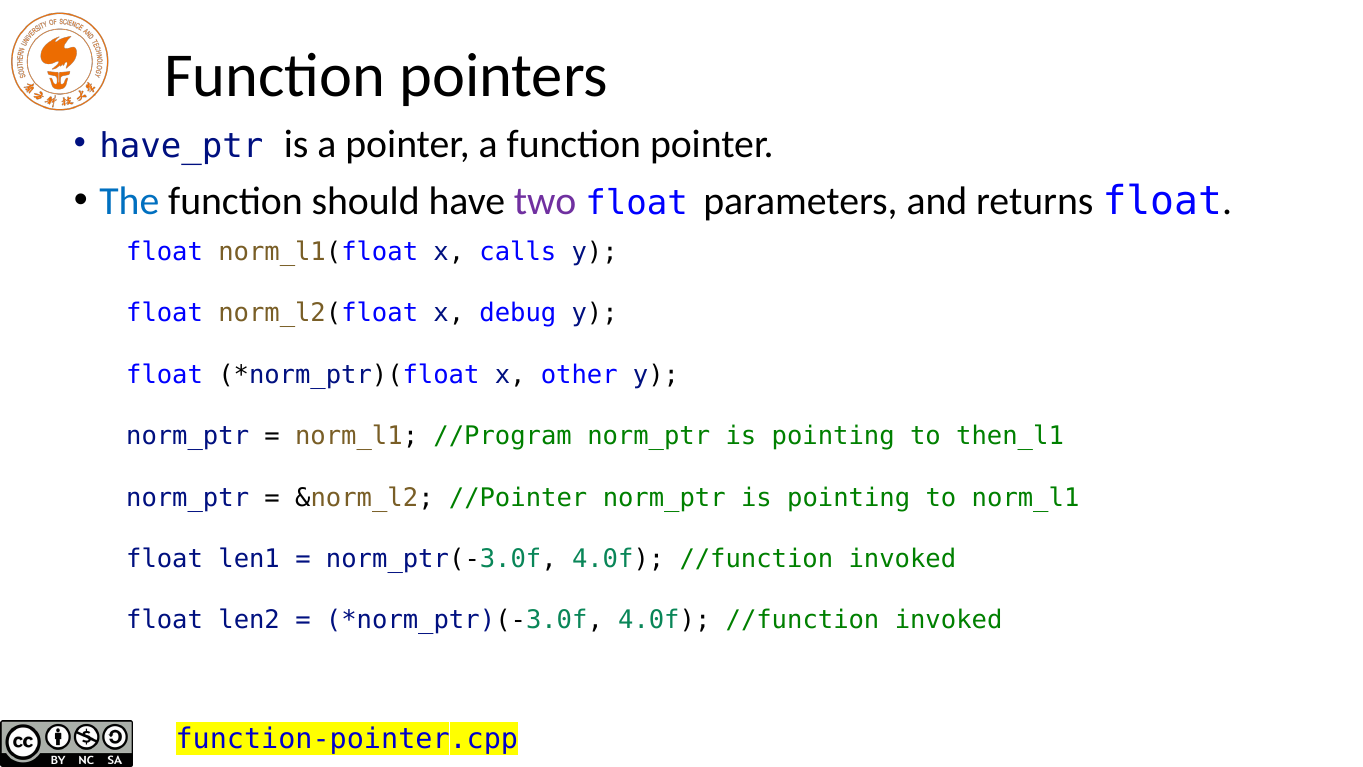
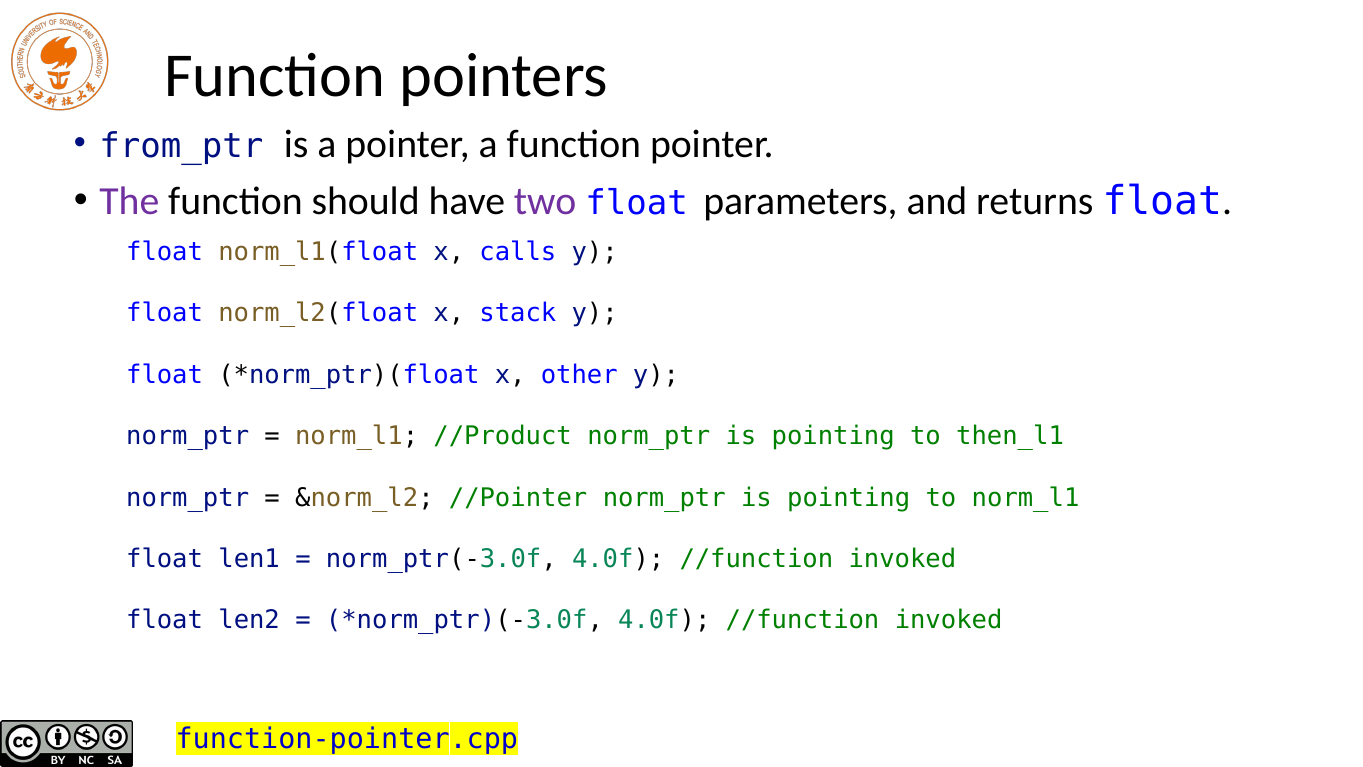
have_ptr: have_ptr -> from_ptr
The colour: blue -> purple
debug: debug -> stack
//Program: //Program -> //Product
